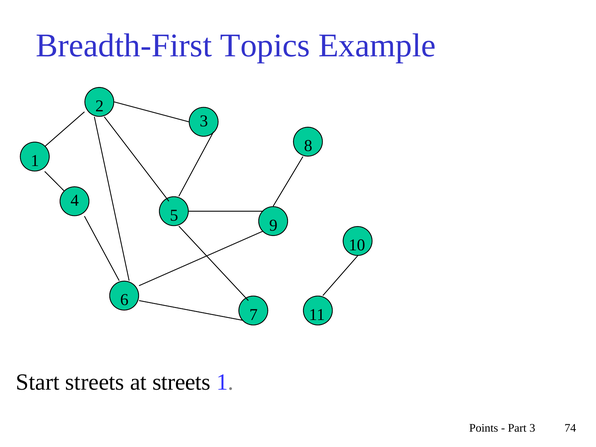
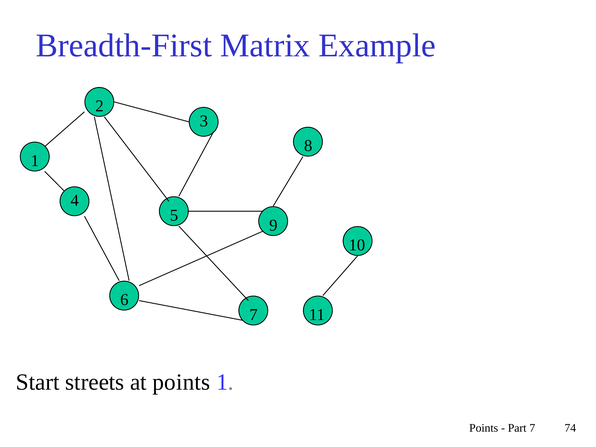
Topics: Topics -> Matrix
at streets: streets -> points
Part 3: 3 -> 7
